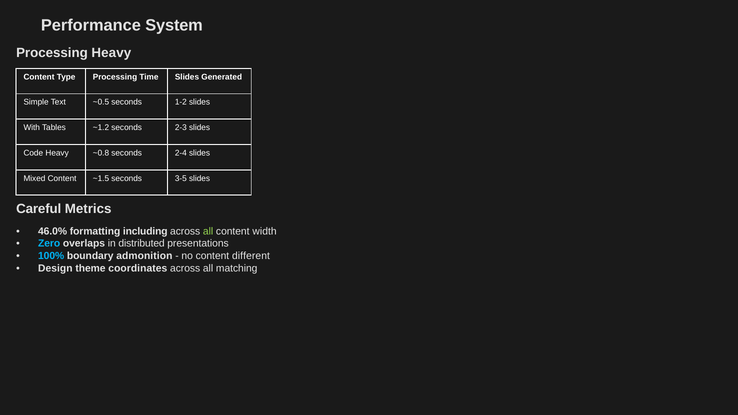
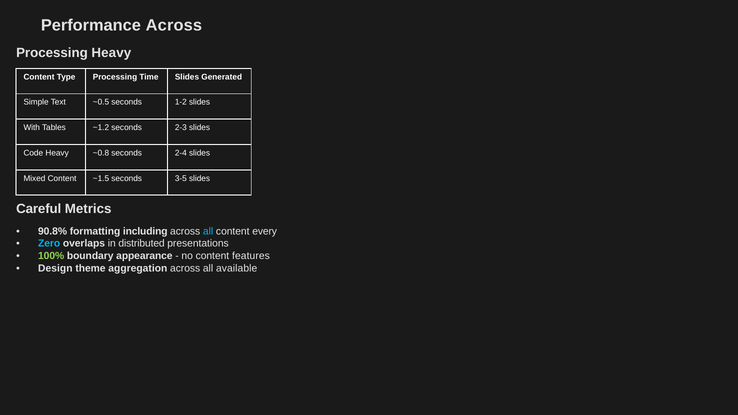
Performance System: System -> Across
46.0%: 46.0% -> 90.8%
all at (208, 231) colour: light green -> light blue
width: width -> every
100% colour: light blue -> light green
admonition: admonition -> appearance
different: different -> features
coordinates: coordinates -> aggregation
matching: matching -> available
